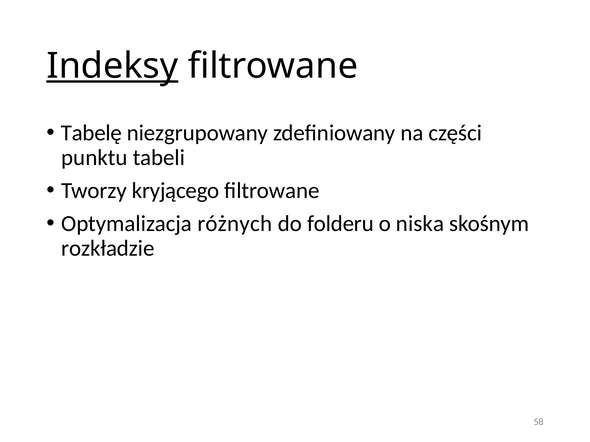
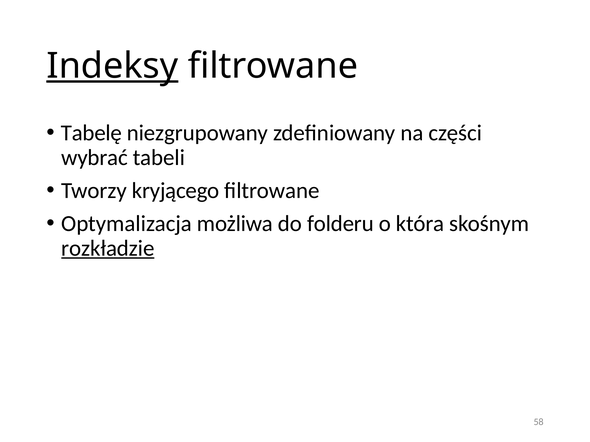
punktu: punktu -> wybrać
różnych: różnych -> możliwa
niska: niska -> która
rozkładzie underline: none -> present
